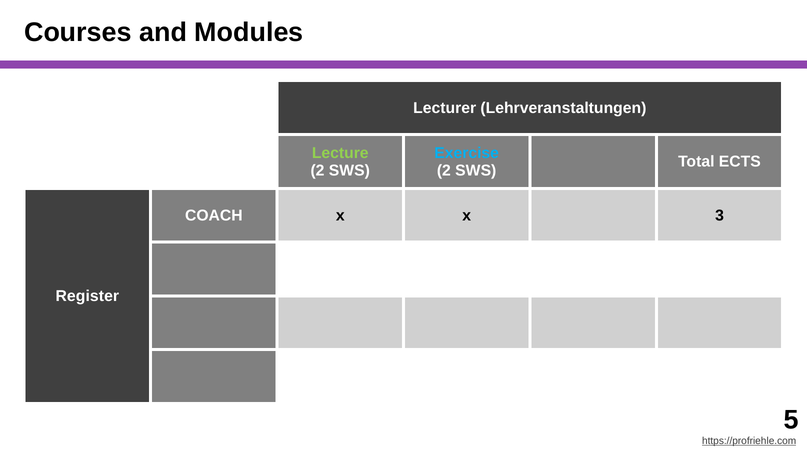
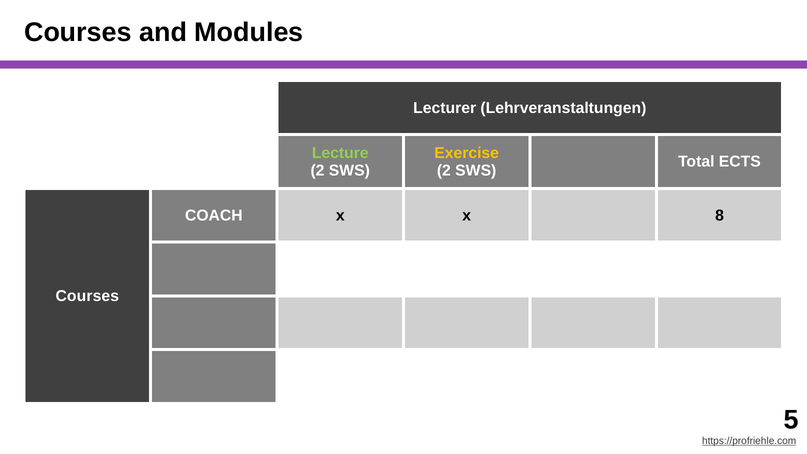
Exercise colour: light blue -> yellow
3: 3 -> 8
Register at (87, 296): Register -> Courses
